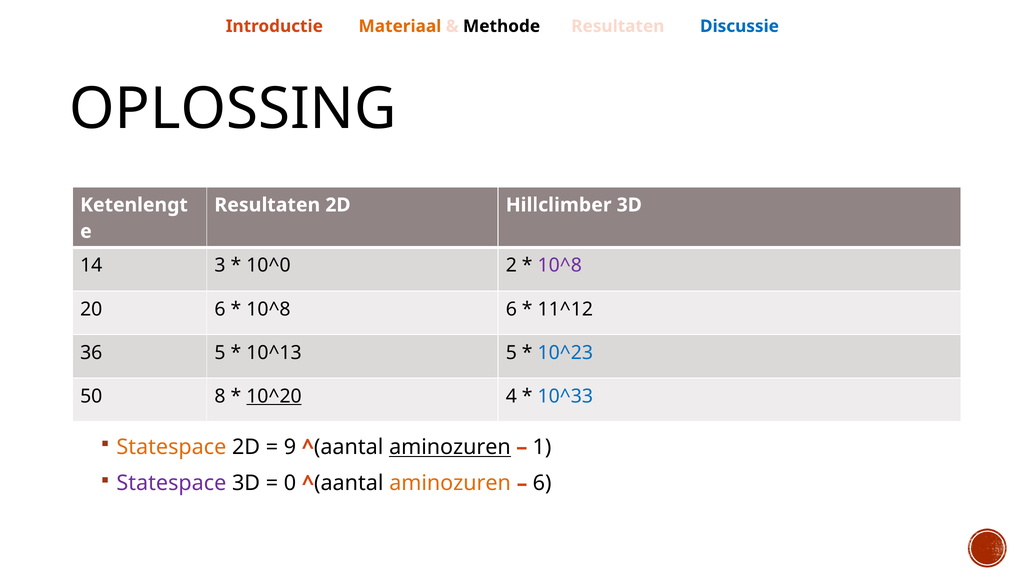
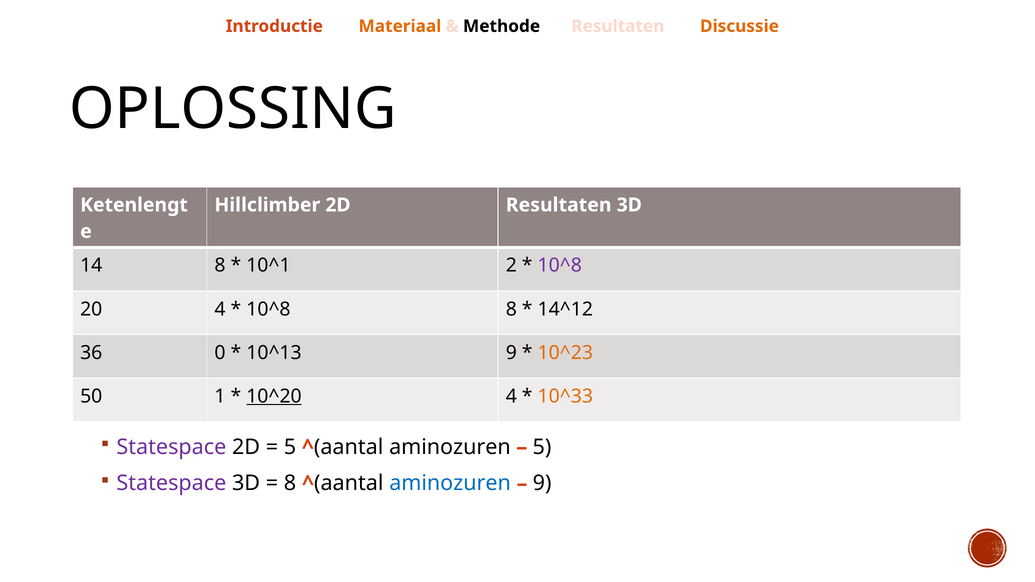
Discussie colour: blue -> orange
Resultaten at (267, 205): Resultaten -> Hillclimber
2D Hillclimber: Hillclimber -> Resultaten
14 3: 3 -> 8
10^0: 10^0 -> 10^1
20 6: 6 -> 4
10^8 6: 6 -> 8
11^12: 11^12 -> 14^12
36 5: 5 -> 0
10^13 5: 5 -> 9
10^23 colour: blue -> orange
8: 8 -> 1
10^33 colour: blue -> orange
Statespace at (171, 447) colour: orange -> purple
9 at (290, 447): 9 -> 5
aminozuren at (450, 447) underline: present -> none
1 at (542, 447): 1 -> 5
0 at (290, 484): 0 -> 8
aminozuren at (450, 484) colour: orange -> blue
6 at (542, 484): 6 -> 9
